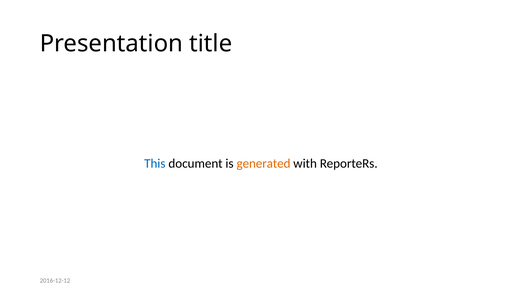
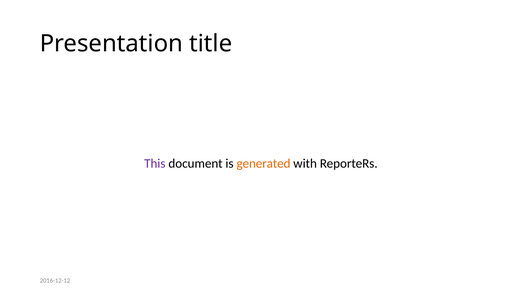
This colour: blue -> purple
